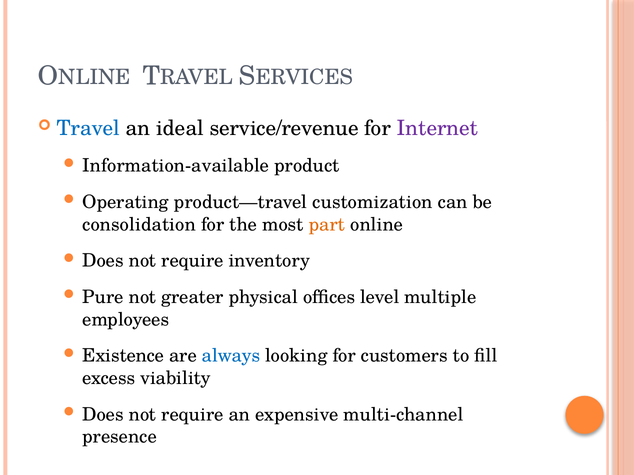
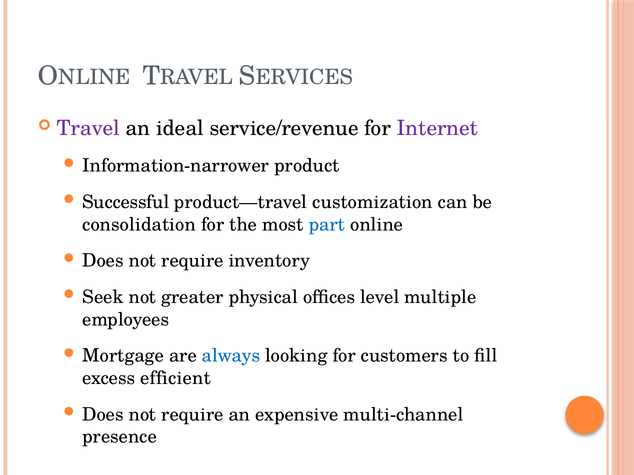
Travel colour: blue -> purple
Information-available: Information-available -> Information-narrower
Operating: Operating -> Successful
part colour: orange -> blue
Pure: Pure -> Seek
Existence: Existence -> Mortgage
viability: viability -> efficient
